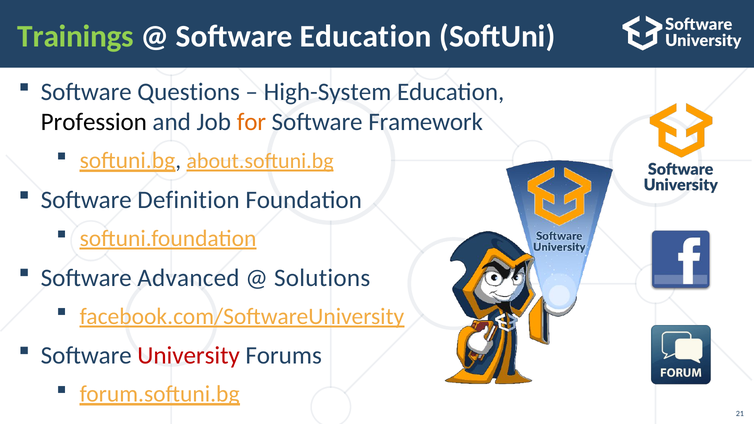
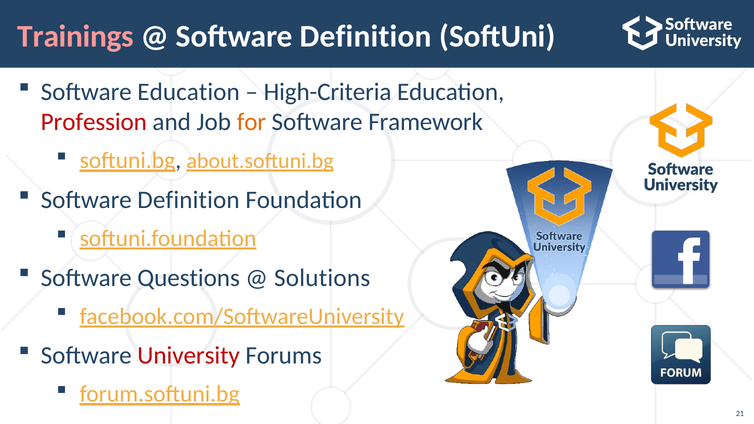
Trainings colour: light green -> pink
Education at (366, 36): Education -> Definition
Software Questions: Questions -> Education
High-System: High-System -> High-Criteria
Profession colour: black -> red
Advanced: Advanced -> Questions
